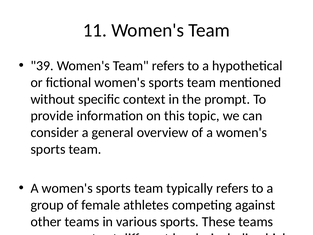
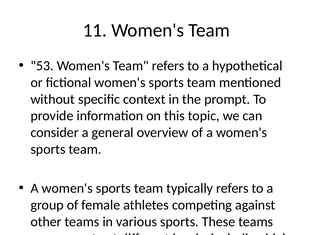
39: 39 -> 53
